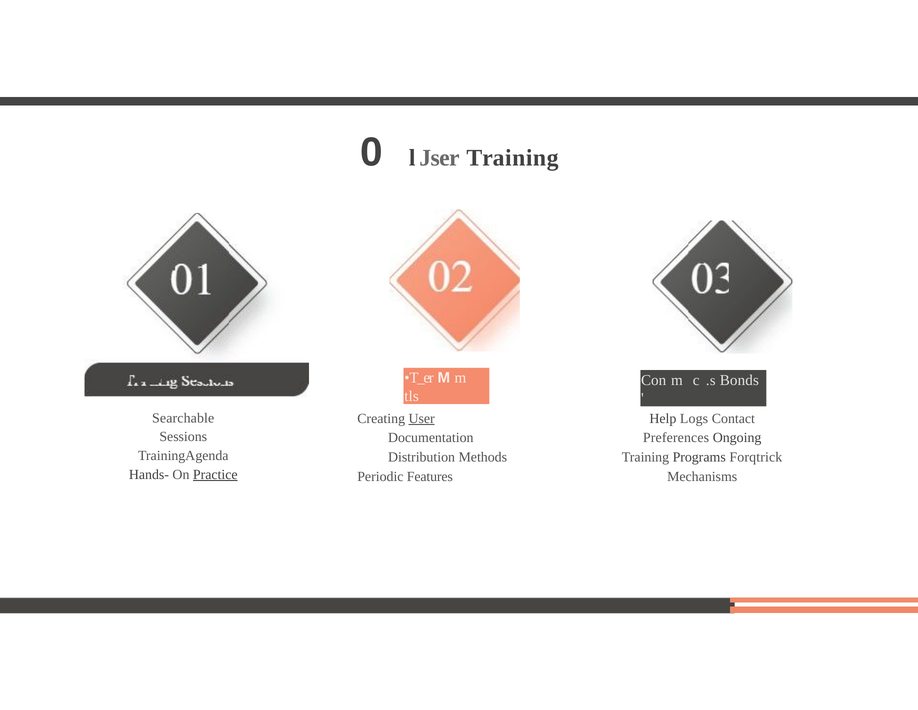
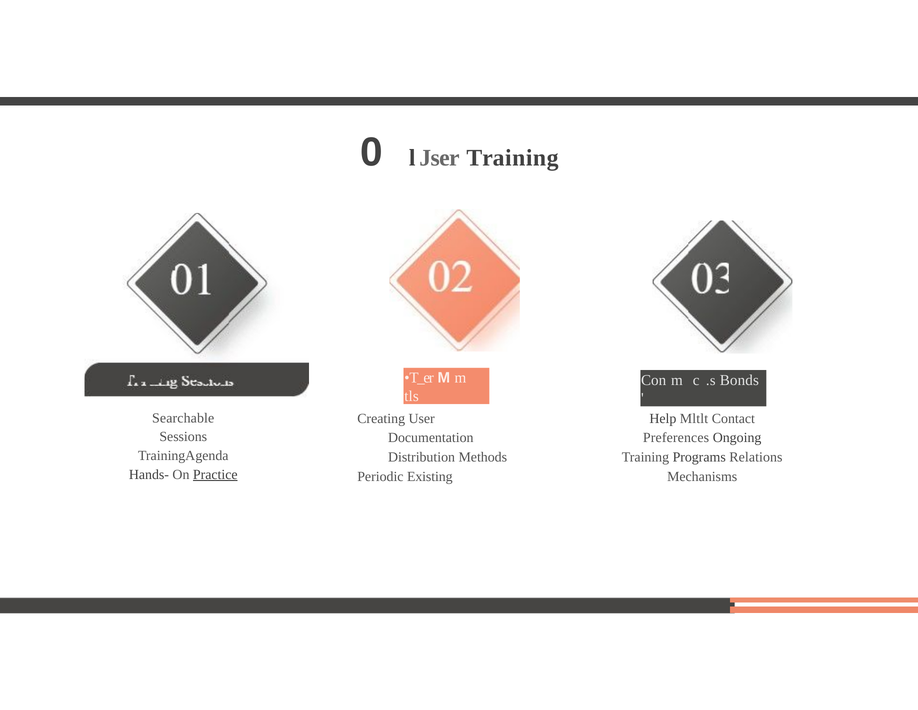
User underline: present -> none
Logs: Logs -> Mltlt
Forqtrick: Forqtrick -> Relations
Features: Features -> Existing
